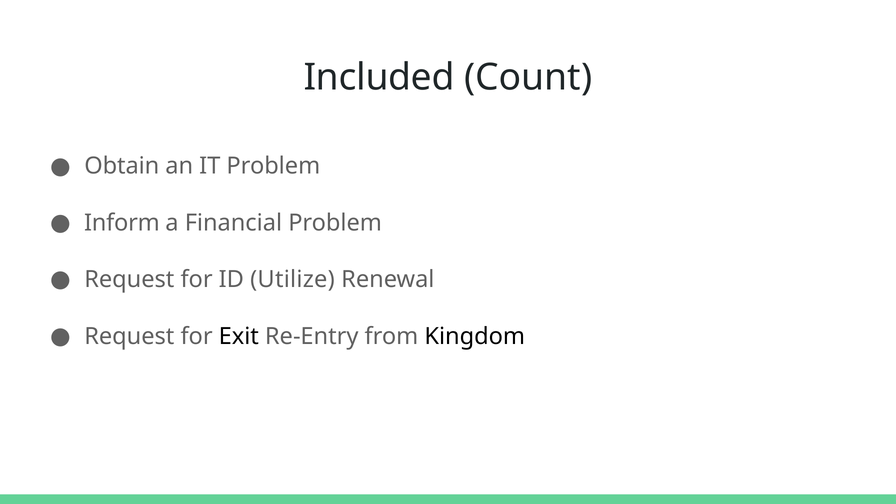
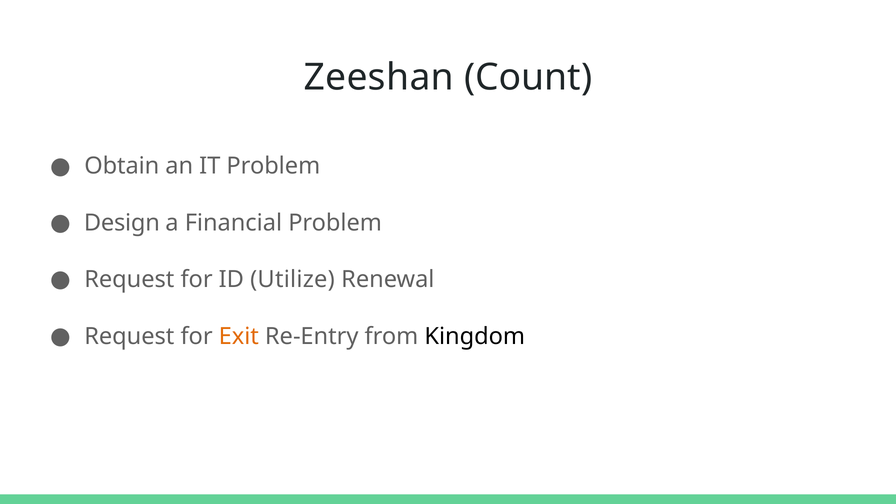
Included: Included -> Zeeshan
Inform: Inform -> Design
Exit colour: black -> orange
